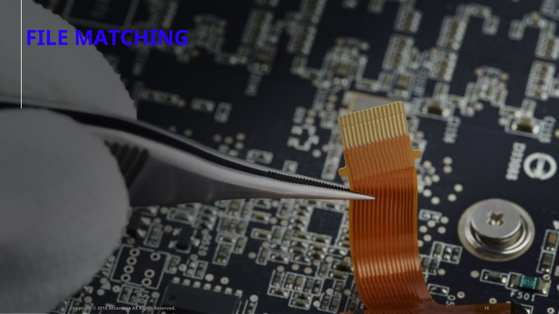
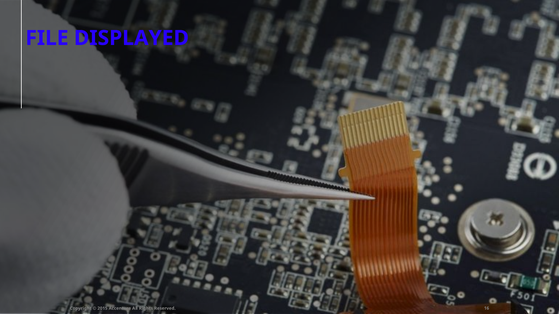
MATCHING: MATCHING -> DISPLAYED
